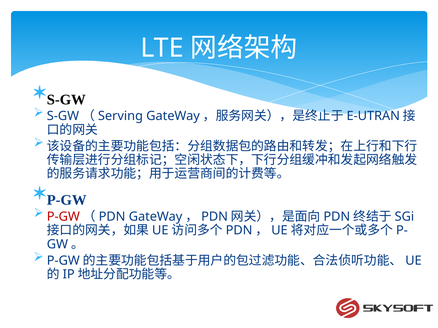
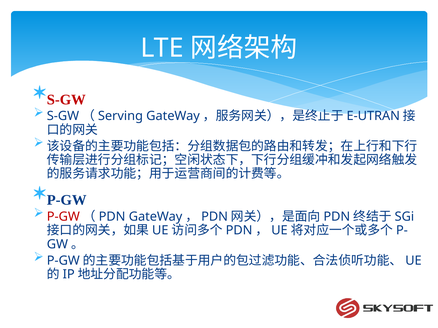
S-GW at (66, 100) colour: black -> red
